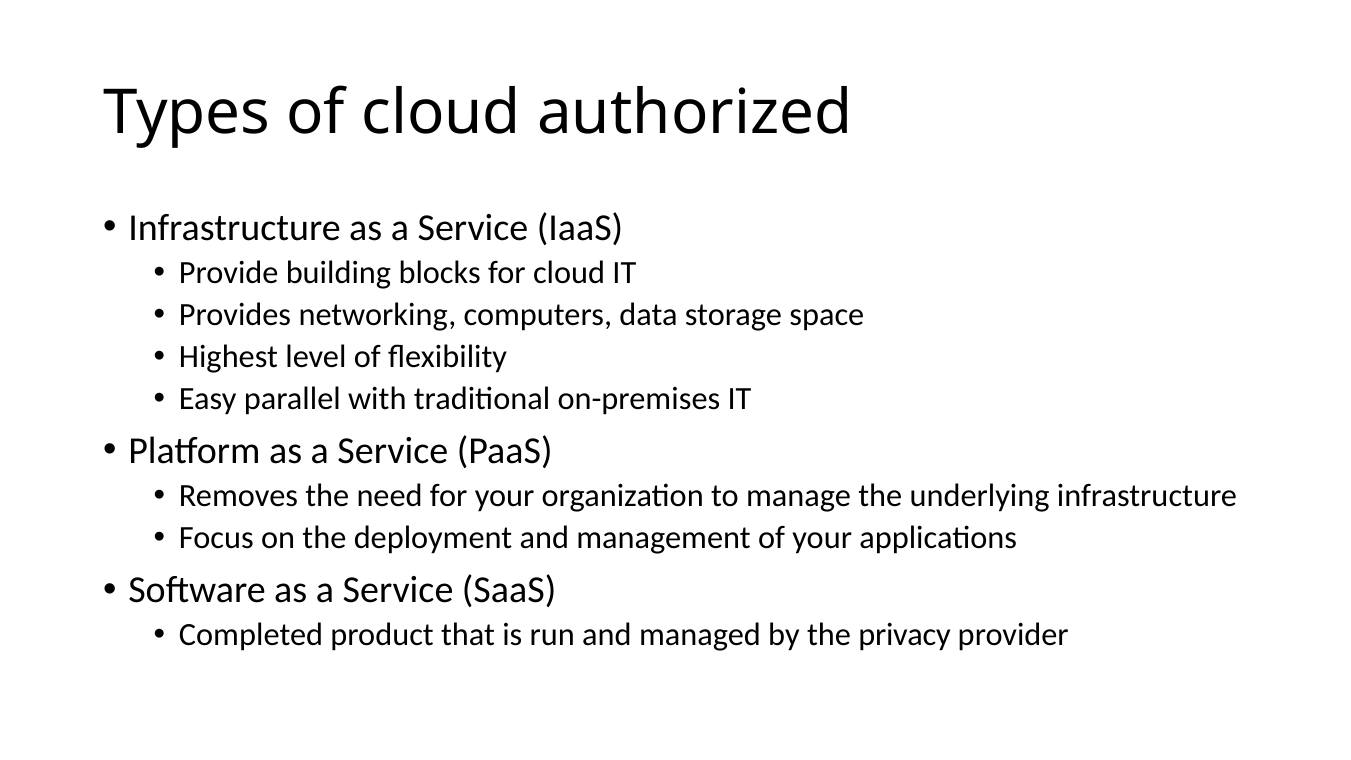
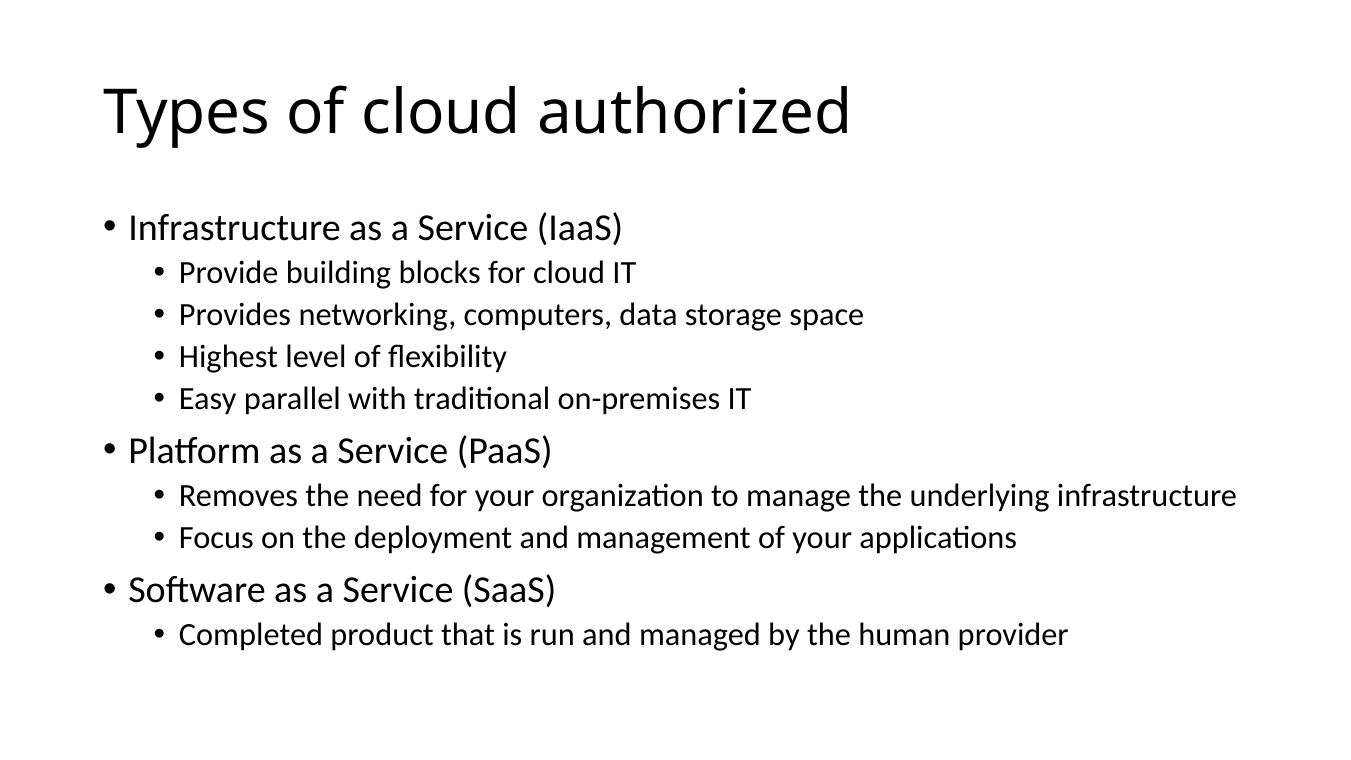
privacy: privacy -> human
